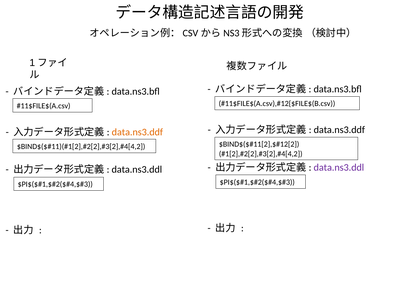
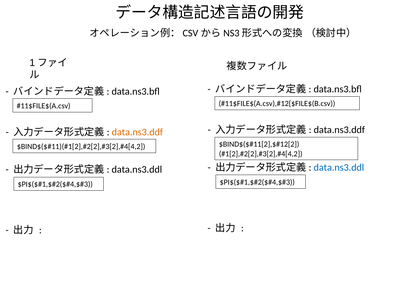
data.ns3.ddl at (339, 167) colour: purple -> blue
